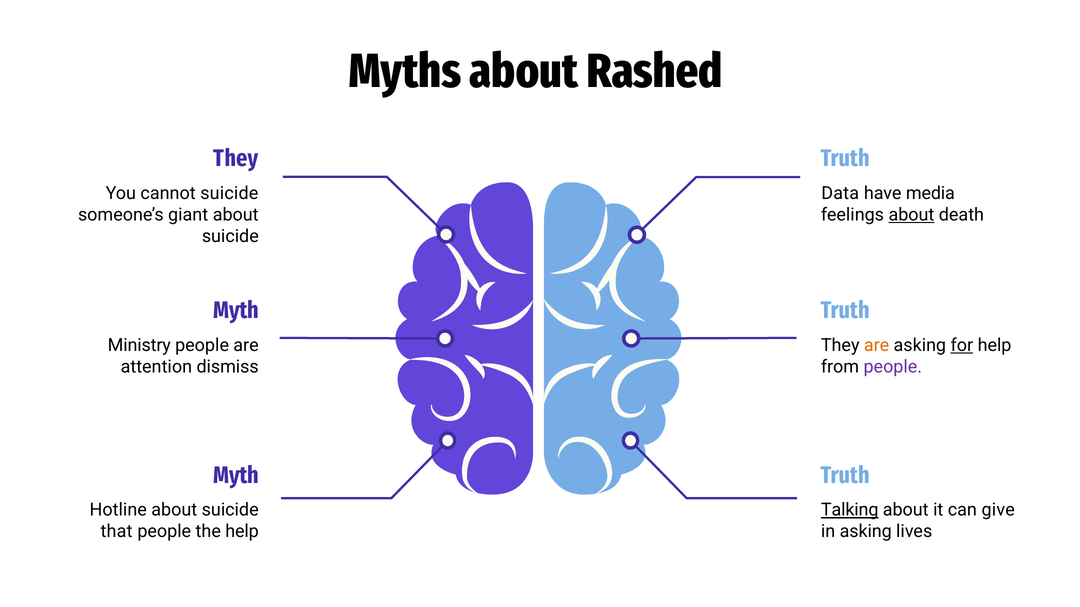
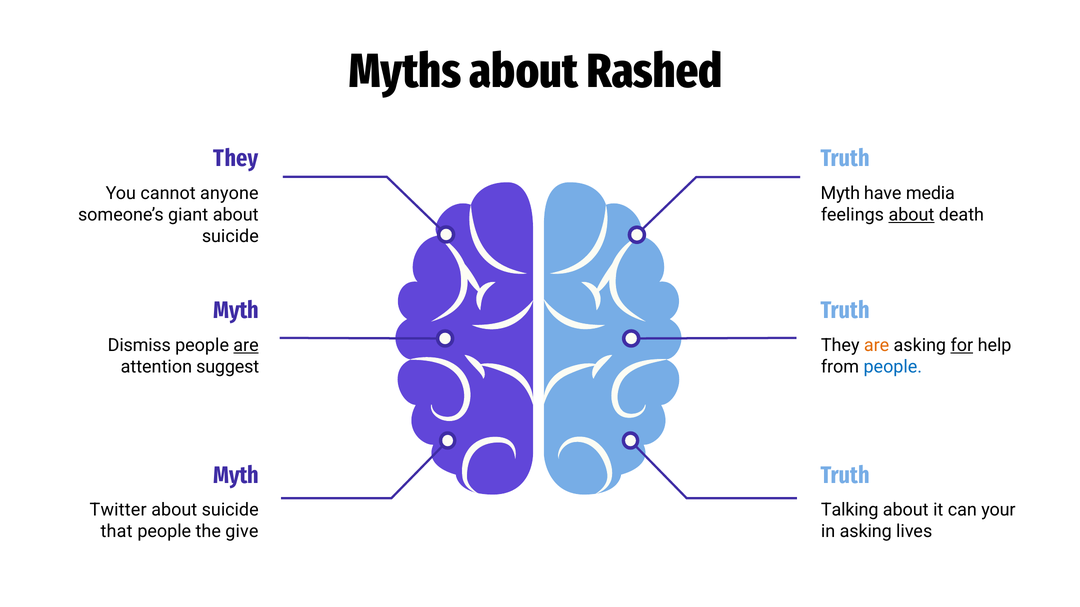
cannot suicide: suicide -> anyone
Data at (840, 193): Data -> Myth
Ministry: Ministry -> Dismiss
are at (246, 345) underline: none -> present
dismiss: dismiss -> suggest
people at (893, 367) colour: purple -> blue
Hotline: Hotline -> Twitter
Talking underline: present -> none
give: give -> your
the help: help -> give
